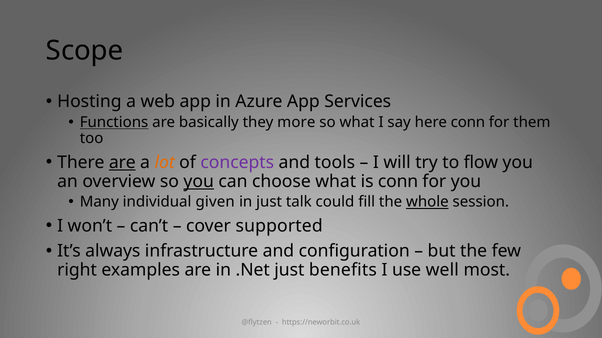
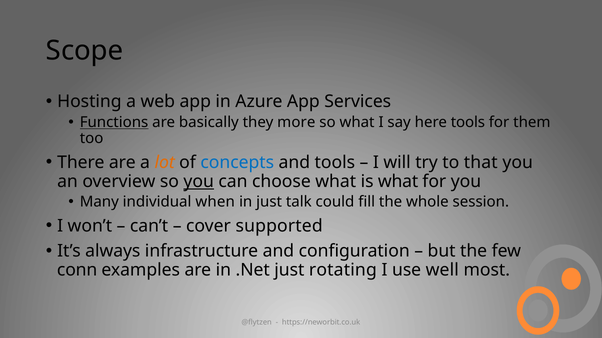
here conn: conn -> tools
are at (122, 163) underline: present -> none
concepts colour: purple -> blue
flow: flow -> that
is conn: conn -> what
given: given -> when
whole underline: present -> none
right: right -> conn
benefits: benefits -> rotating
